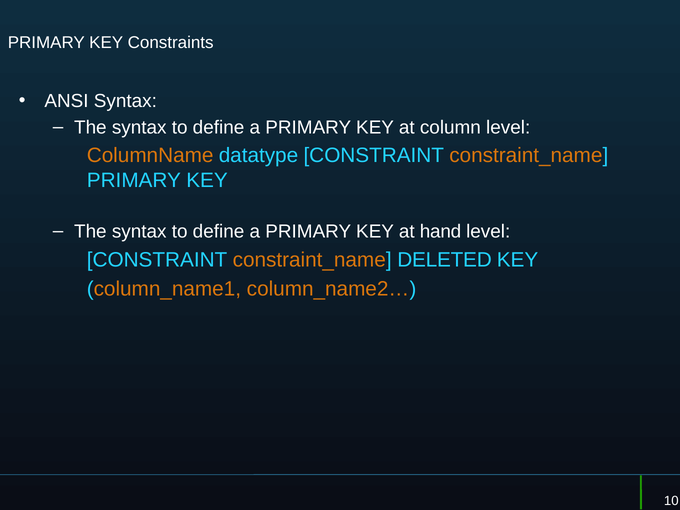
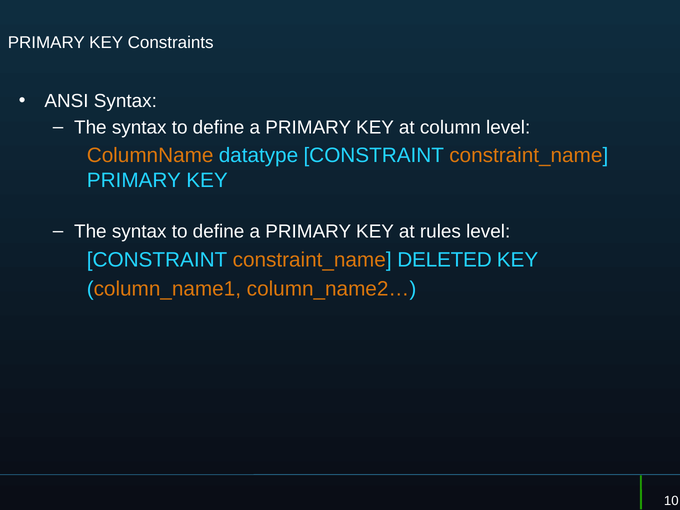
hand: hand -> rules
